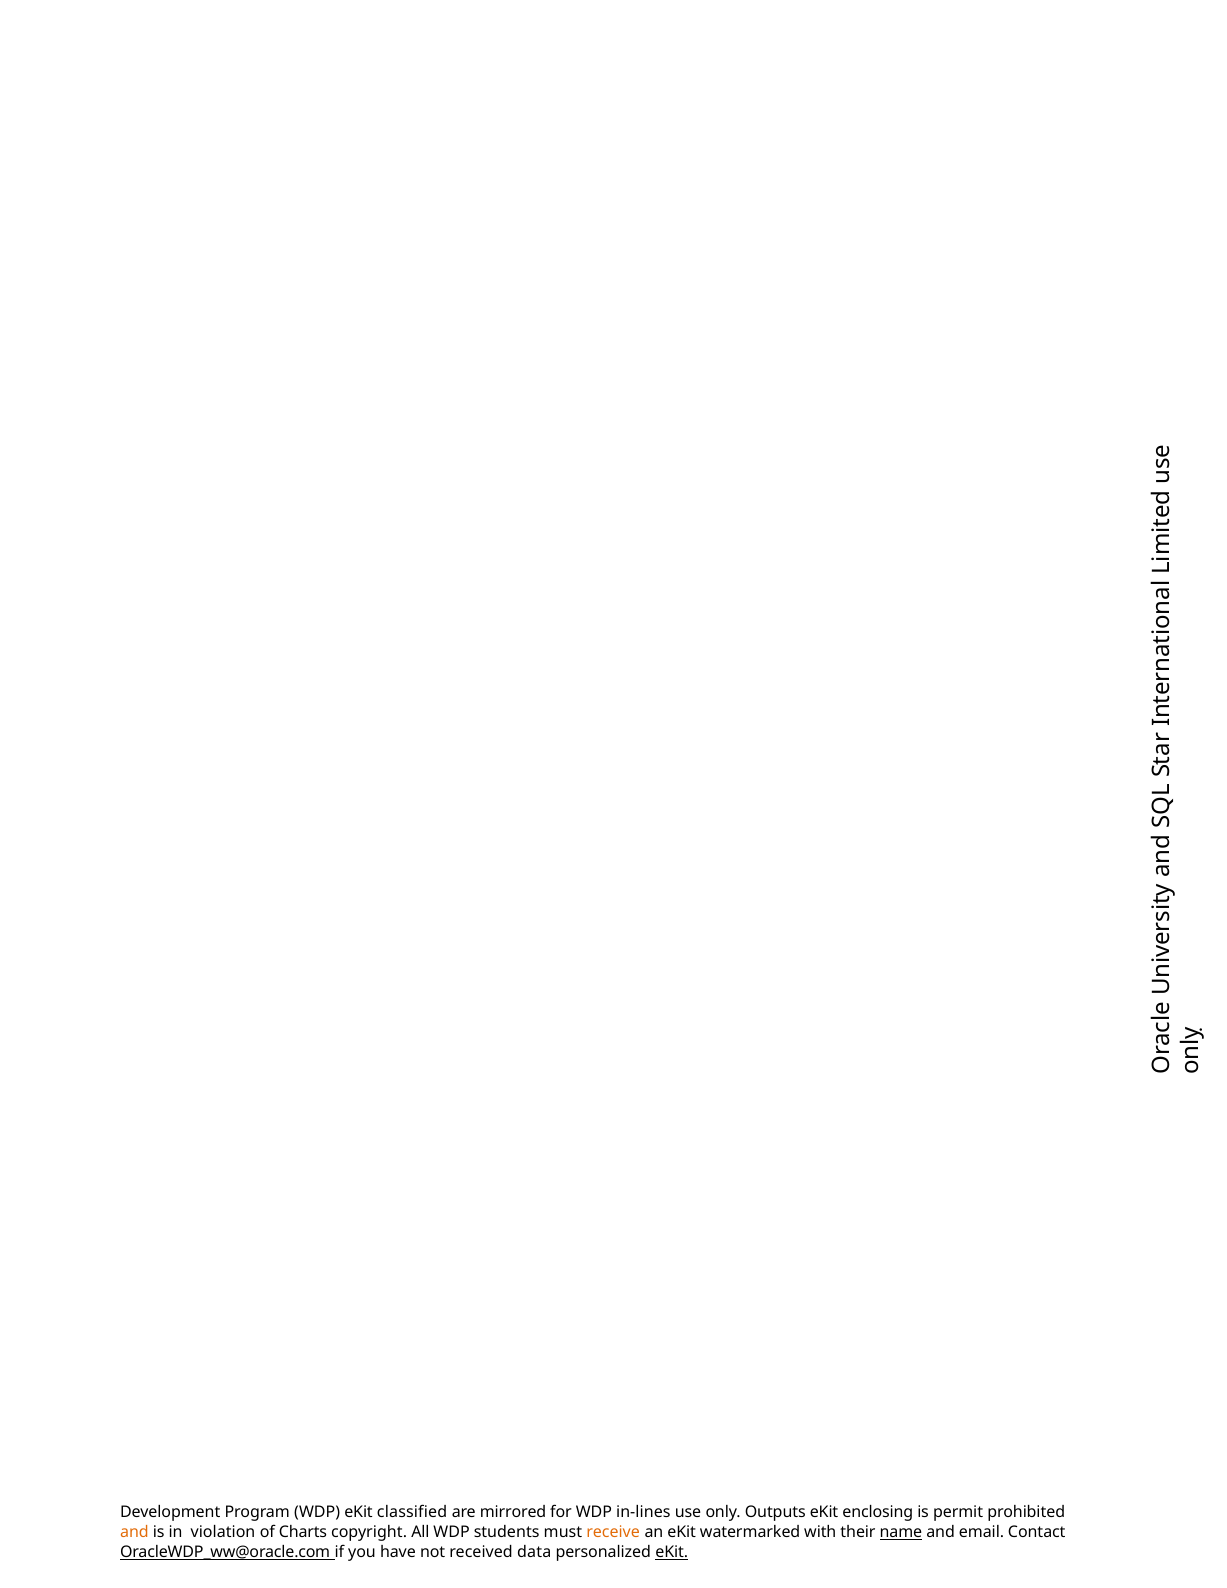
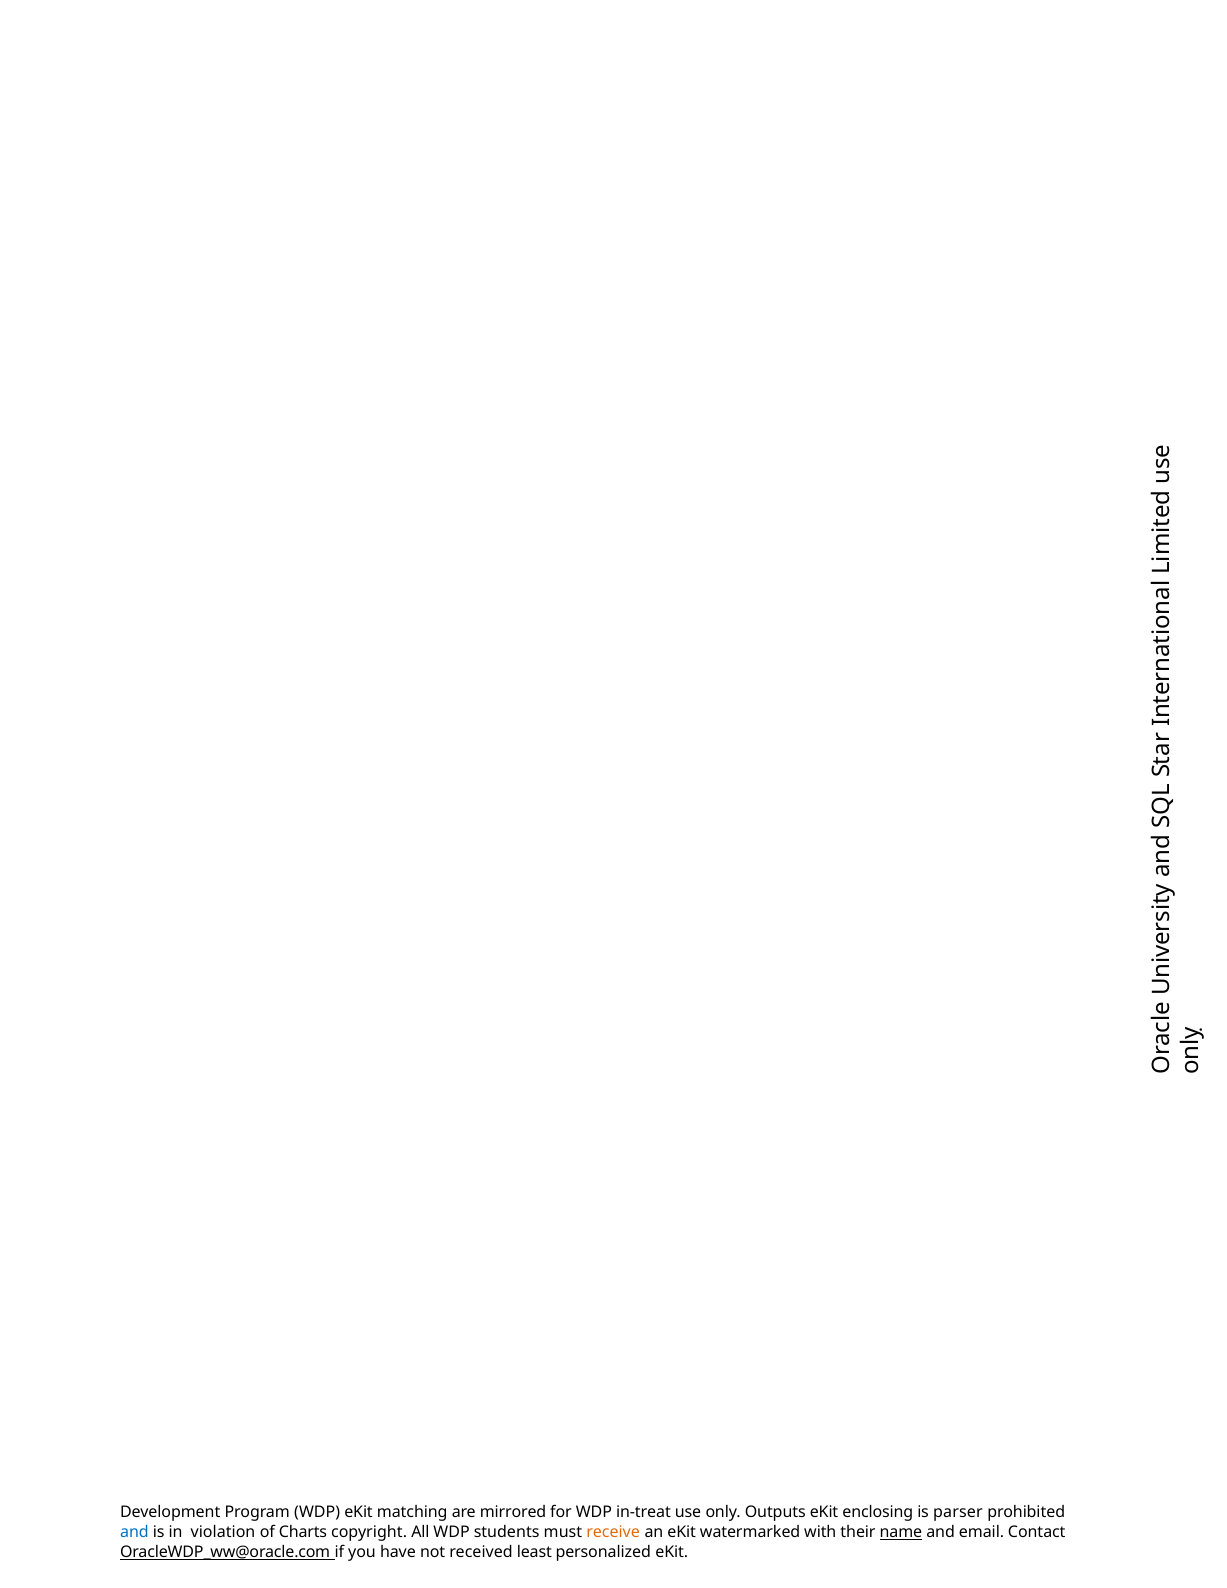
classified: classified -> matching
in-lines: in-lines -> in-treat
permit: permit -> parser
and at (134, 1532) colour: orange -> blue
data: data -> least
eKit at (672, 1552) underline: present -> none
